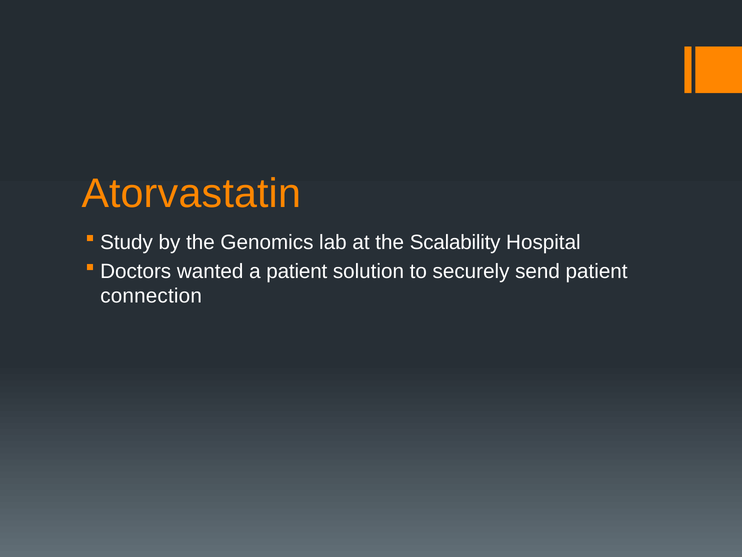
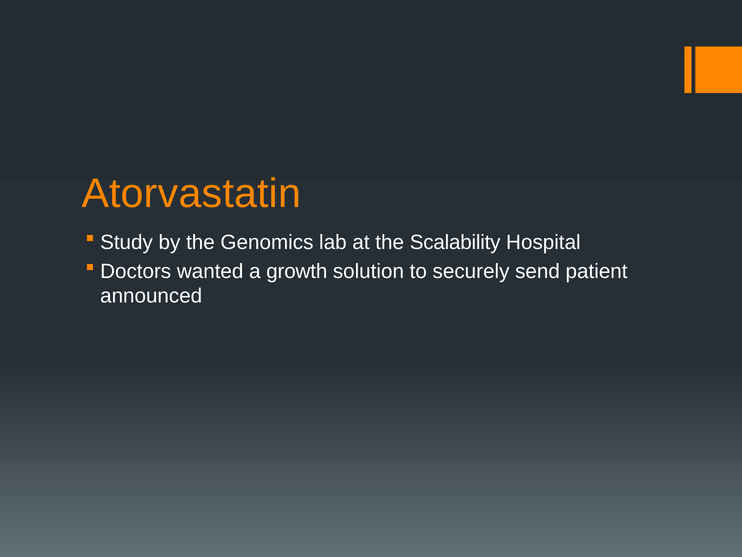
a patient: patient -> growth
connection: connection -> announced
